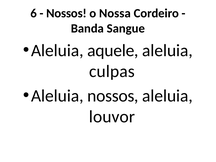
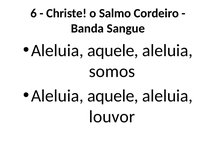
Nossos at (66, 13): Nossos -> Christe
Nossa: Nossa -> Salmo
culpas: culpas -> somos
nossos at (113, 96): nossos -> aquele
